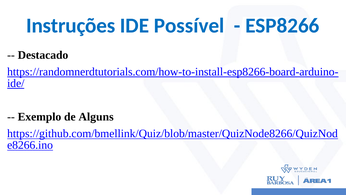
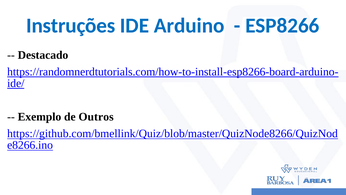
Possível: Possível -> Arduino
Alguns: Alguns -> Outros
